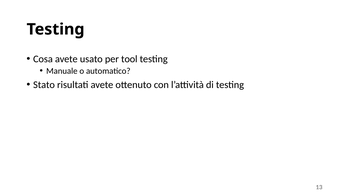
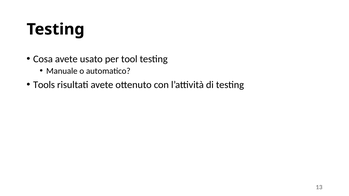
Stato: Stato -> Tools
